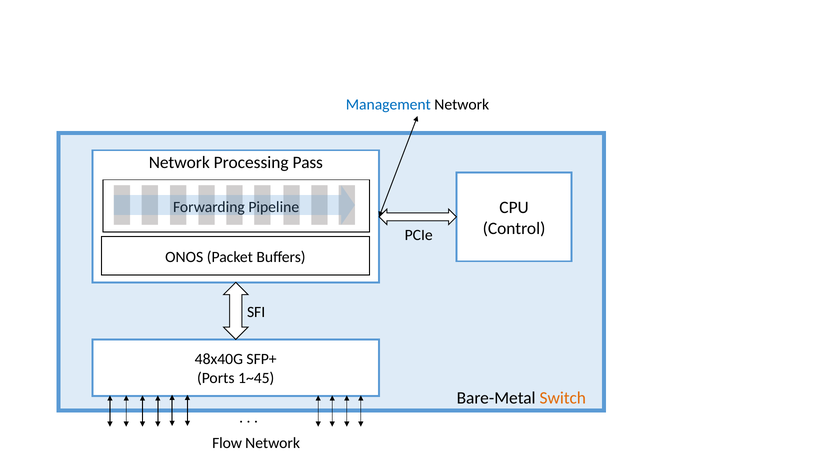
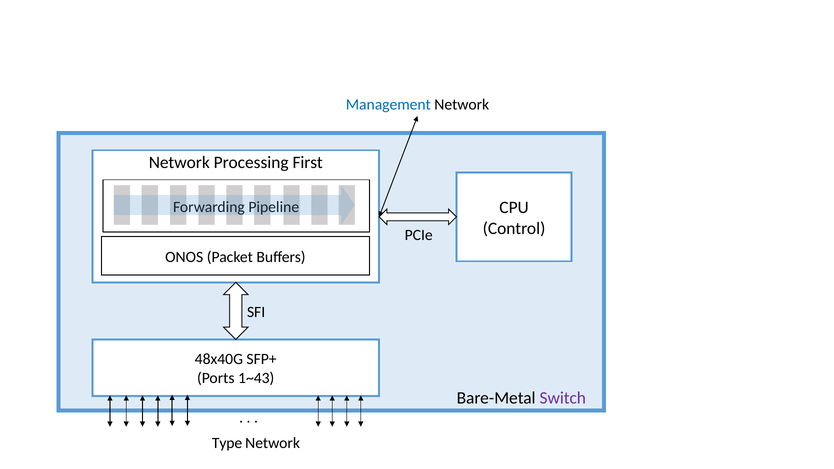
Pass: Pass -> First
1~45: 1~45 -> 1~43
Switch colour: orange -> purple
Flow: Flow -> Type
